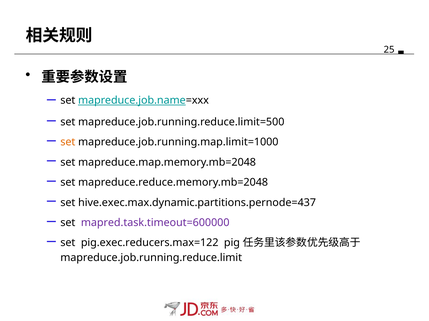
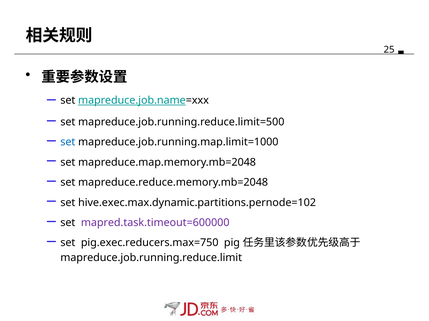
set at (68, 142) colour: orange -> blue
hive.exec.max.dynamic.partitions.pernode=437: hive.exec.max.dynamic.partitions.pernode=437 -> hive.exec.max.dynamic.partitions.pernode=102
pig.exec.reducers.max=122: pig.exec.reducers.max=122 -> pig.exec.reducers.max=750
